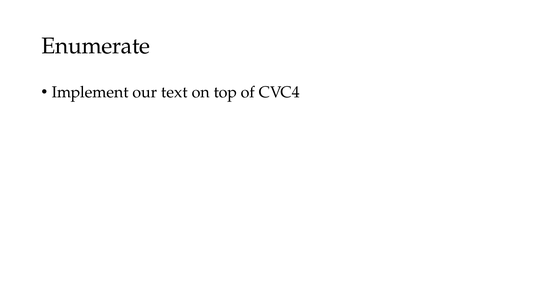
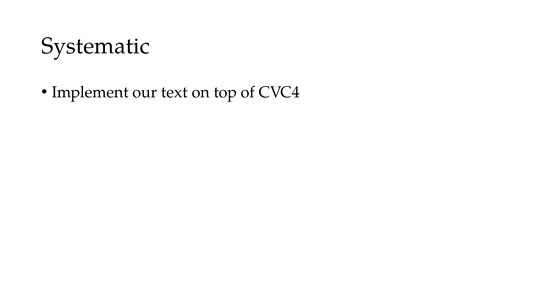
Enumerate: Enumerate -> Systematic
